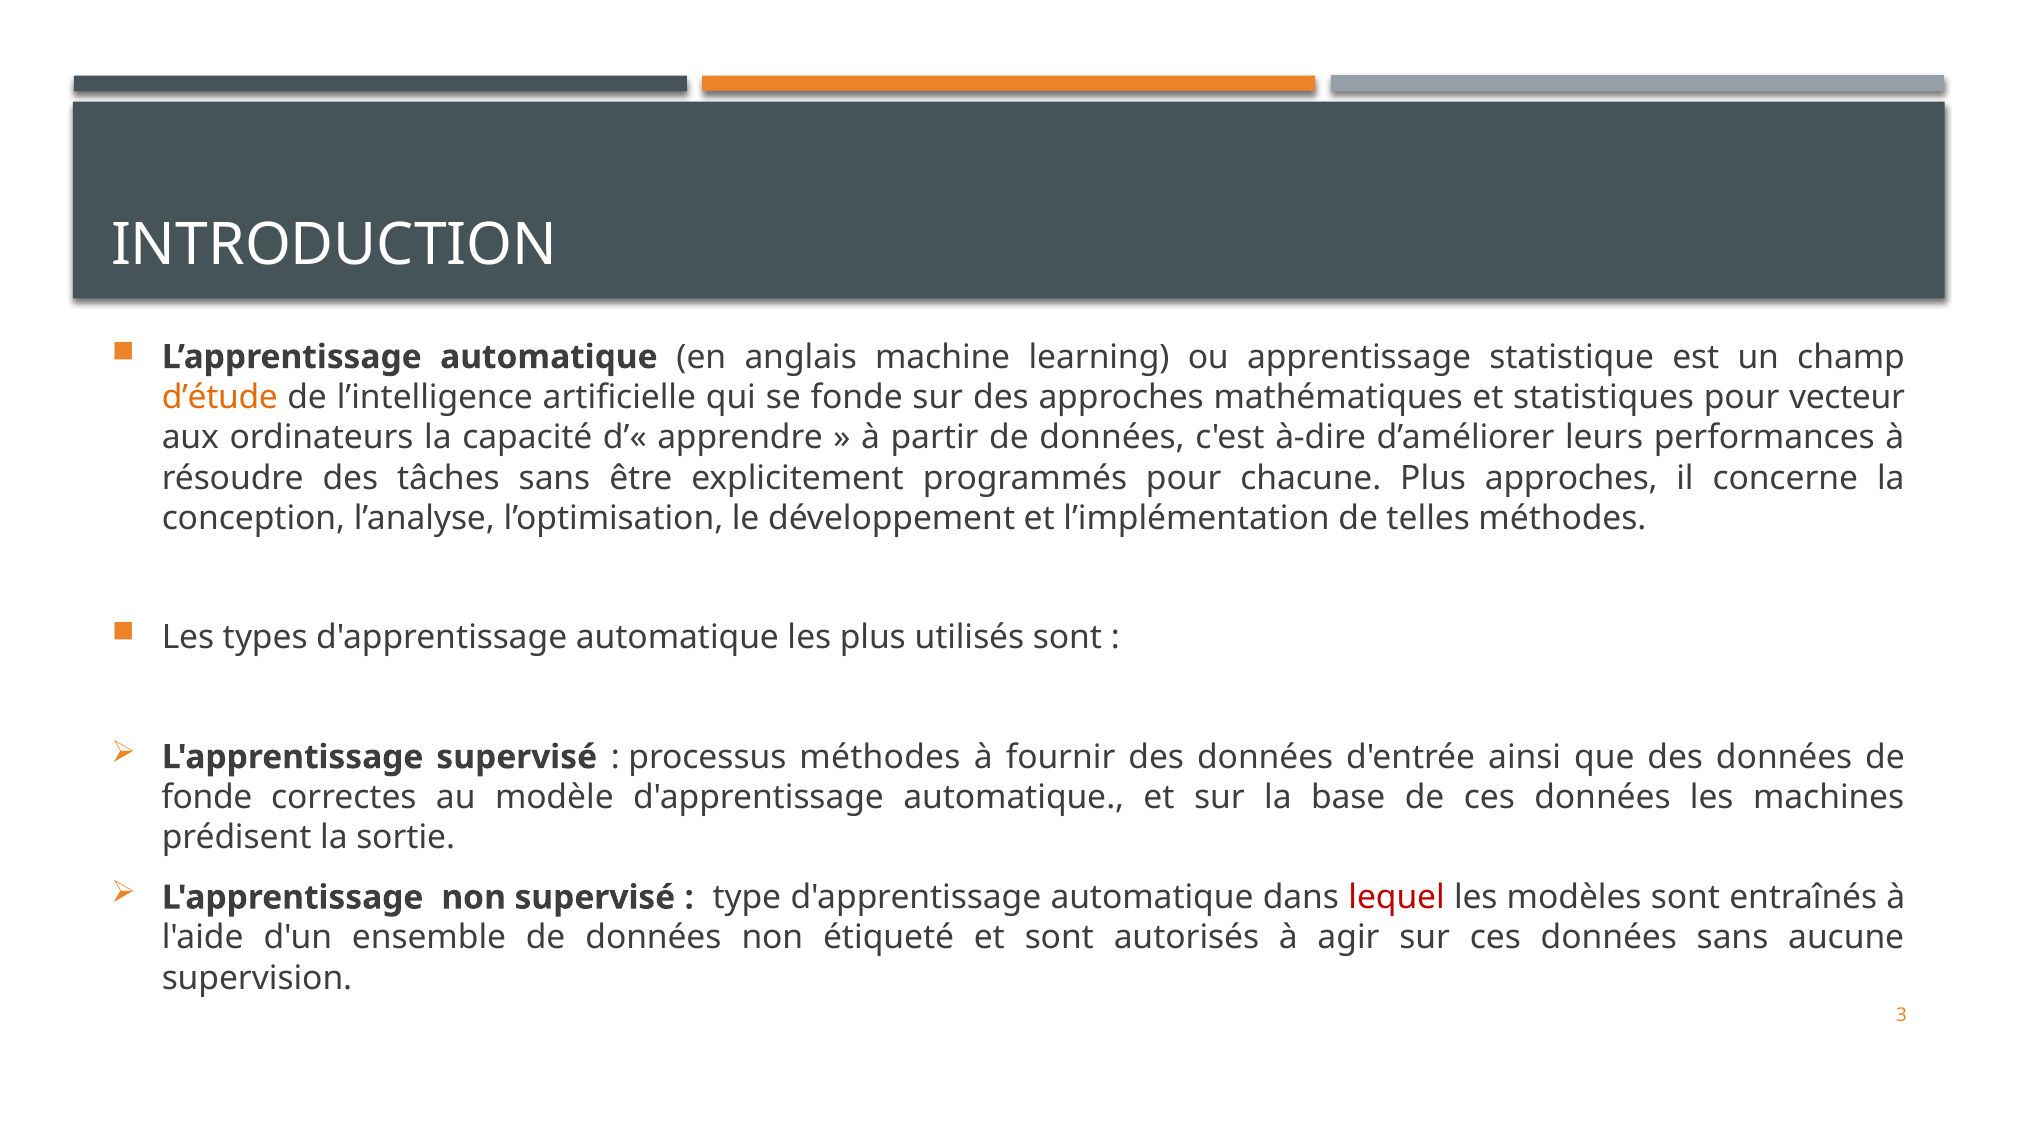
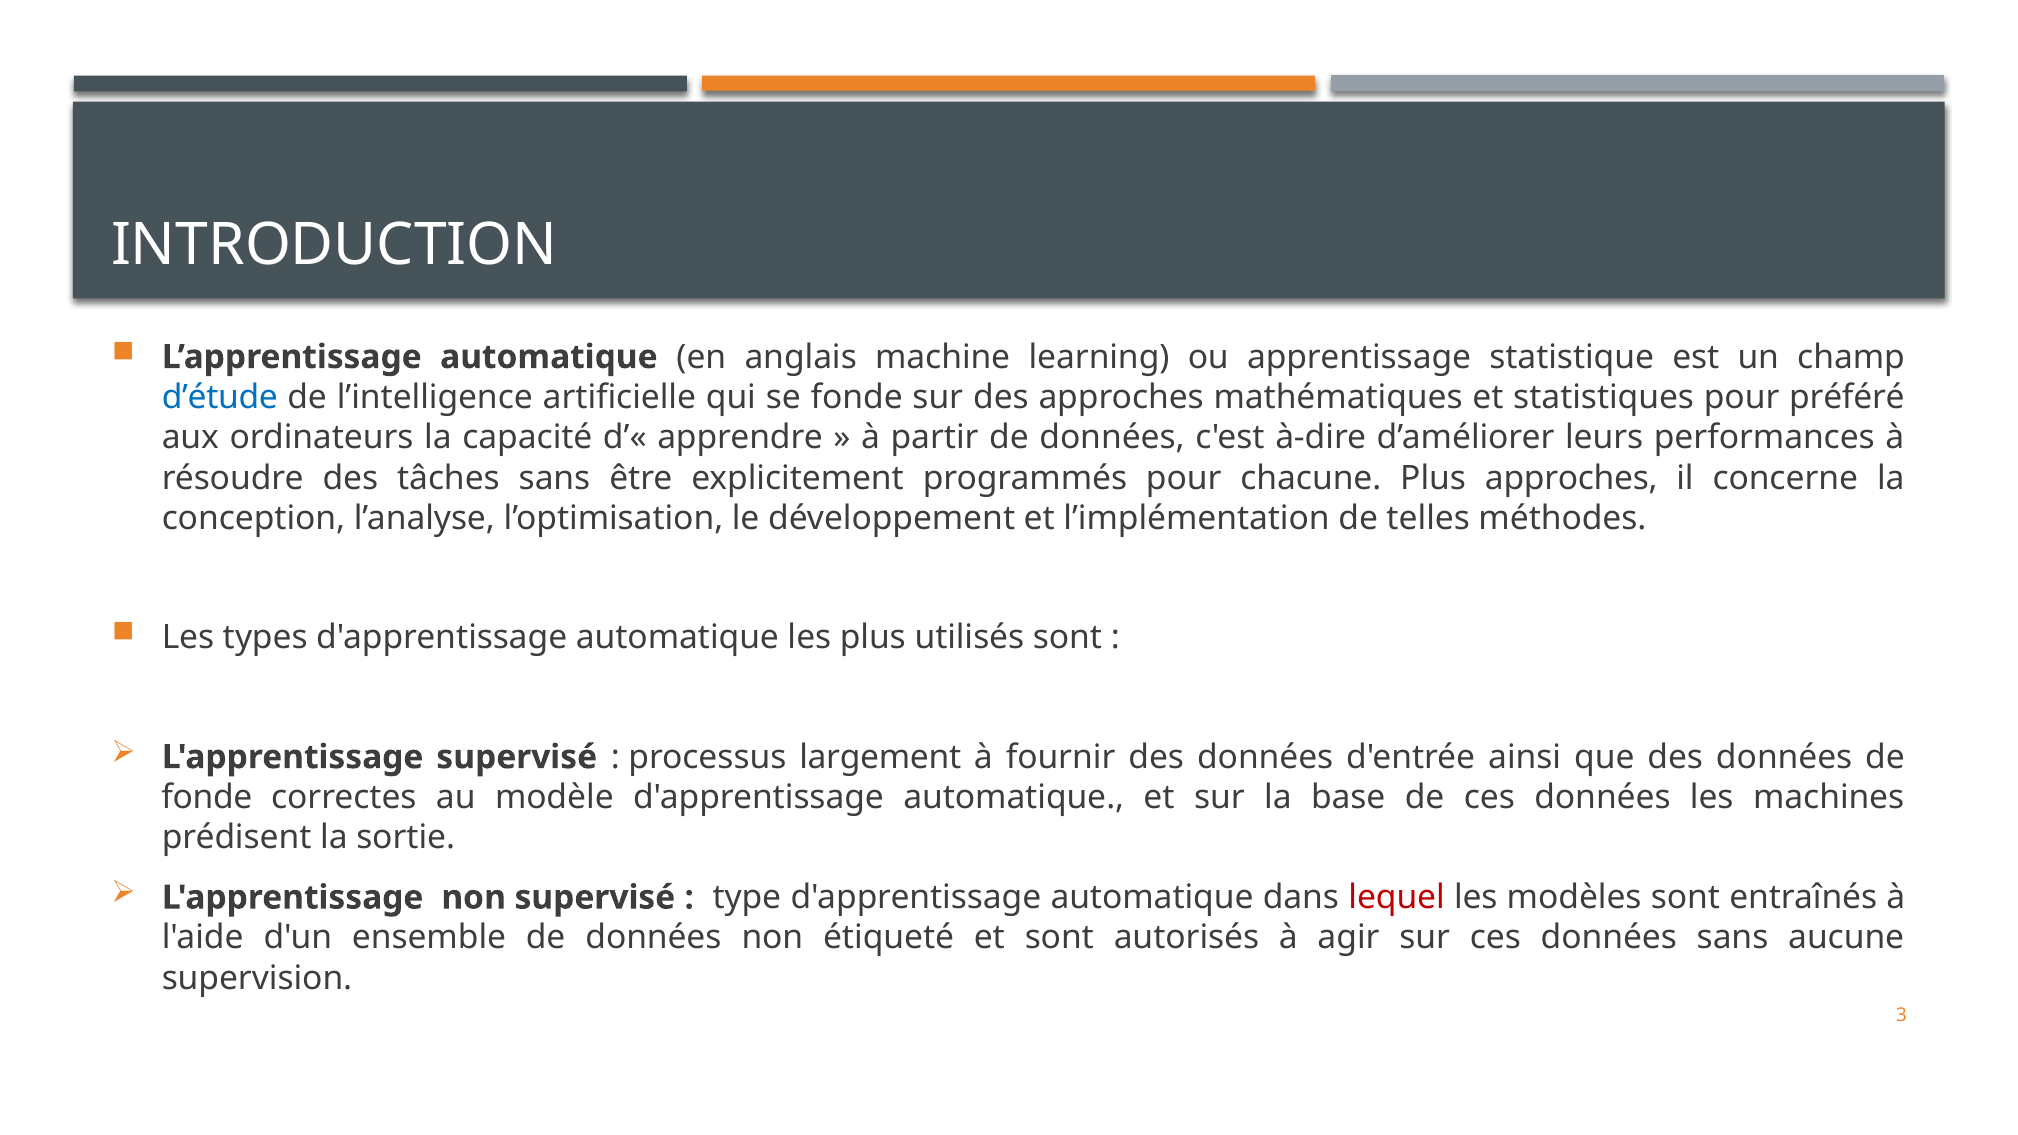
d’étude colour: orange -> blue
vecteur: vecteur -> préféré
processus méthodes: méthodes -> largement
